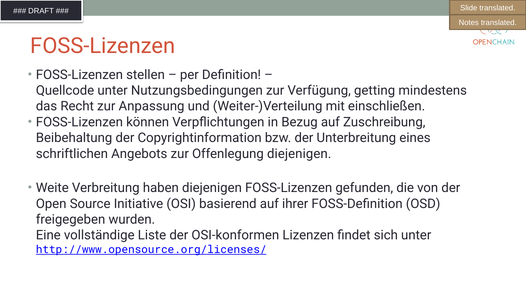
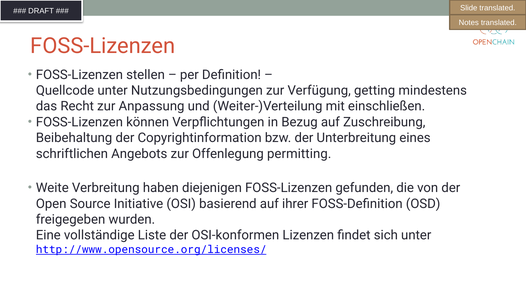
Offenlegung diejenigen: diejenigen -> permitting
